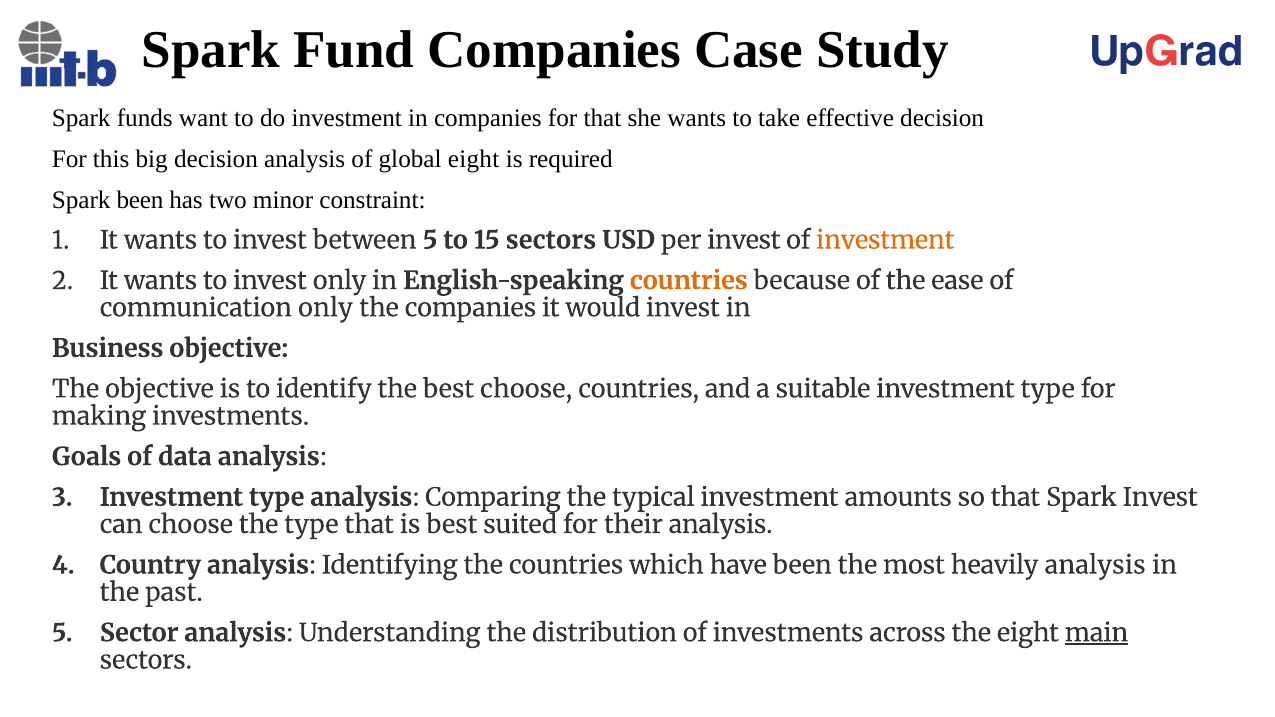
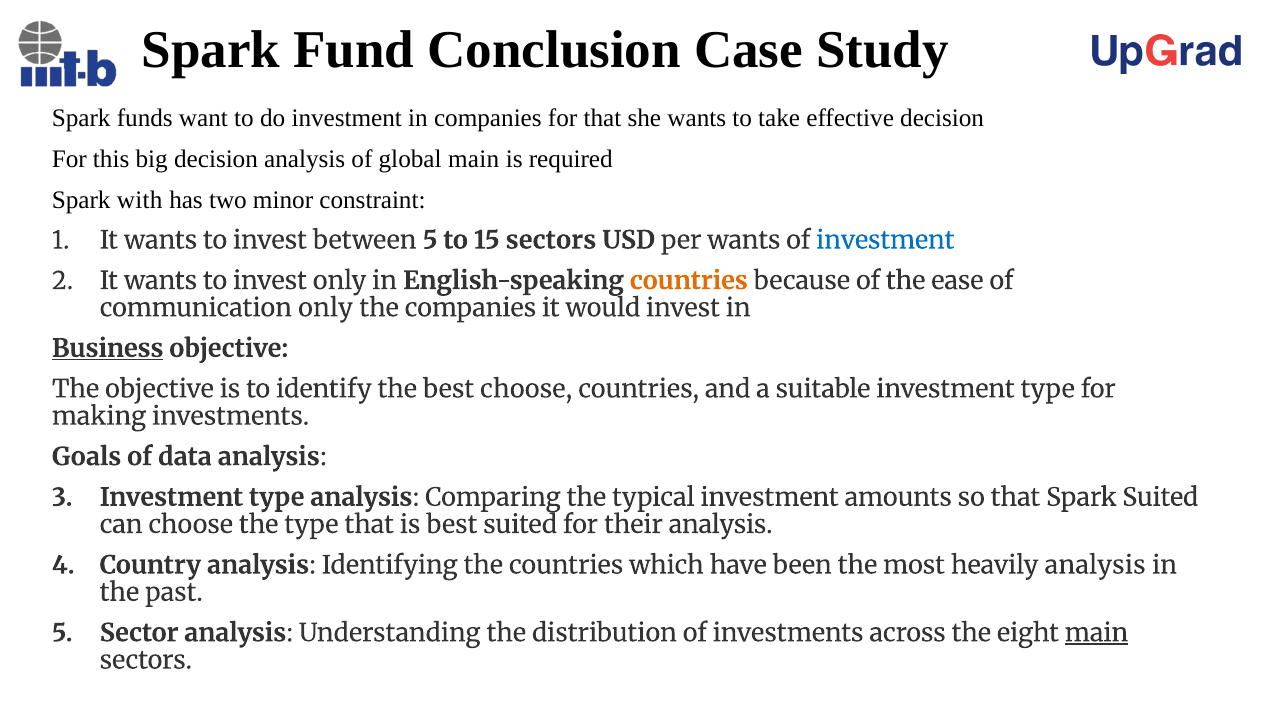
Fund Companies: Companies -> Conclusion
global eight: eight -> main
Spark been: been -> with
per invest: invest -> wants
investment at (885, 240) colour: orange -> blue
Business underline: none -> present
Spark Invest: Invest -> Suited
